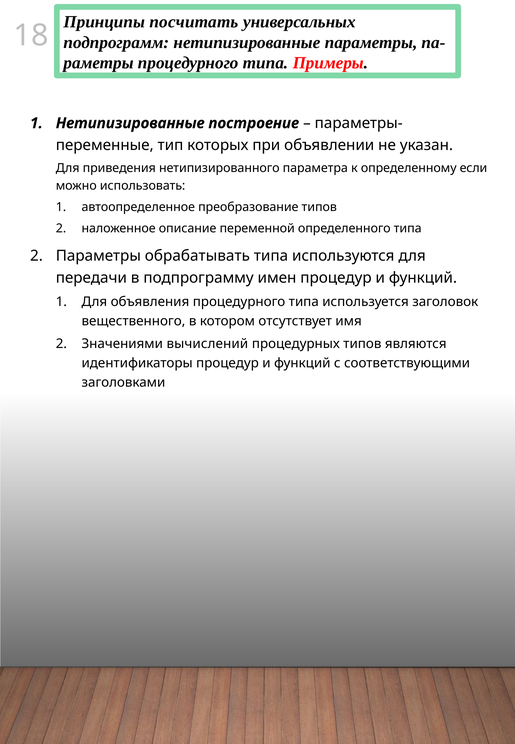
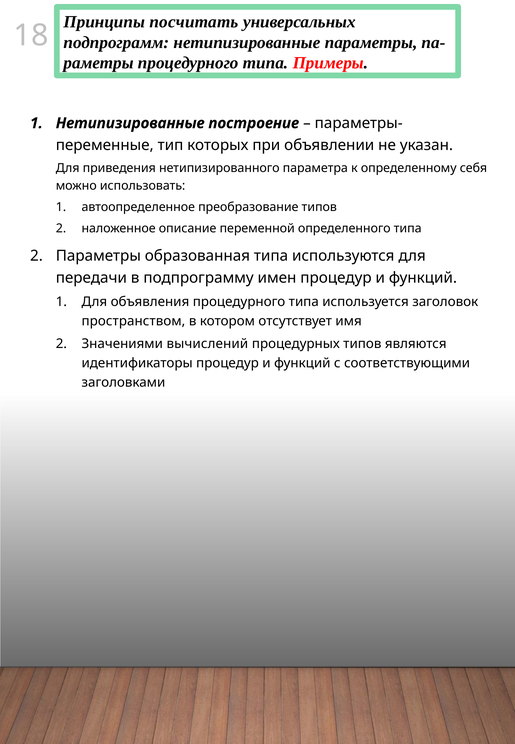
если: если -> себя
обрабатывать: обрабатывать -> образованная
вещественного: вещественного -> пространством
